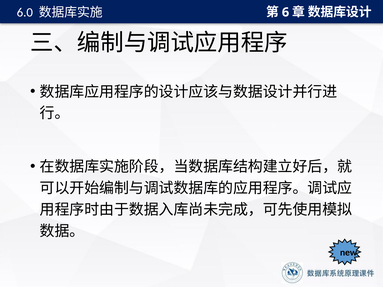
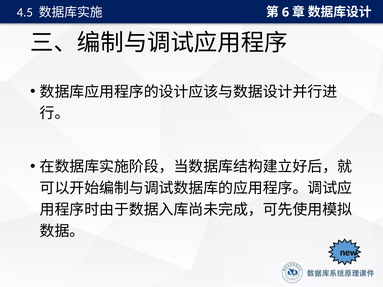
6.0: 6.0 -> 4.5
